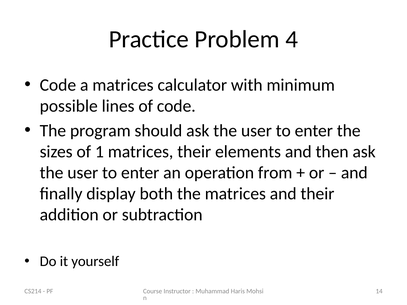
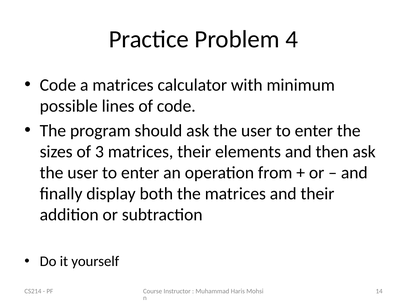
1: 1 -> 3
